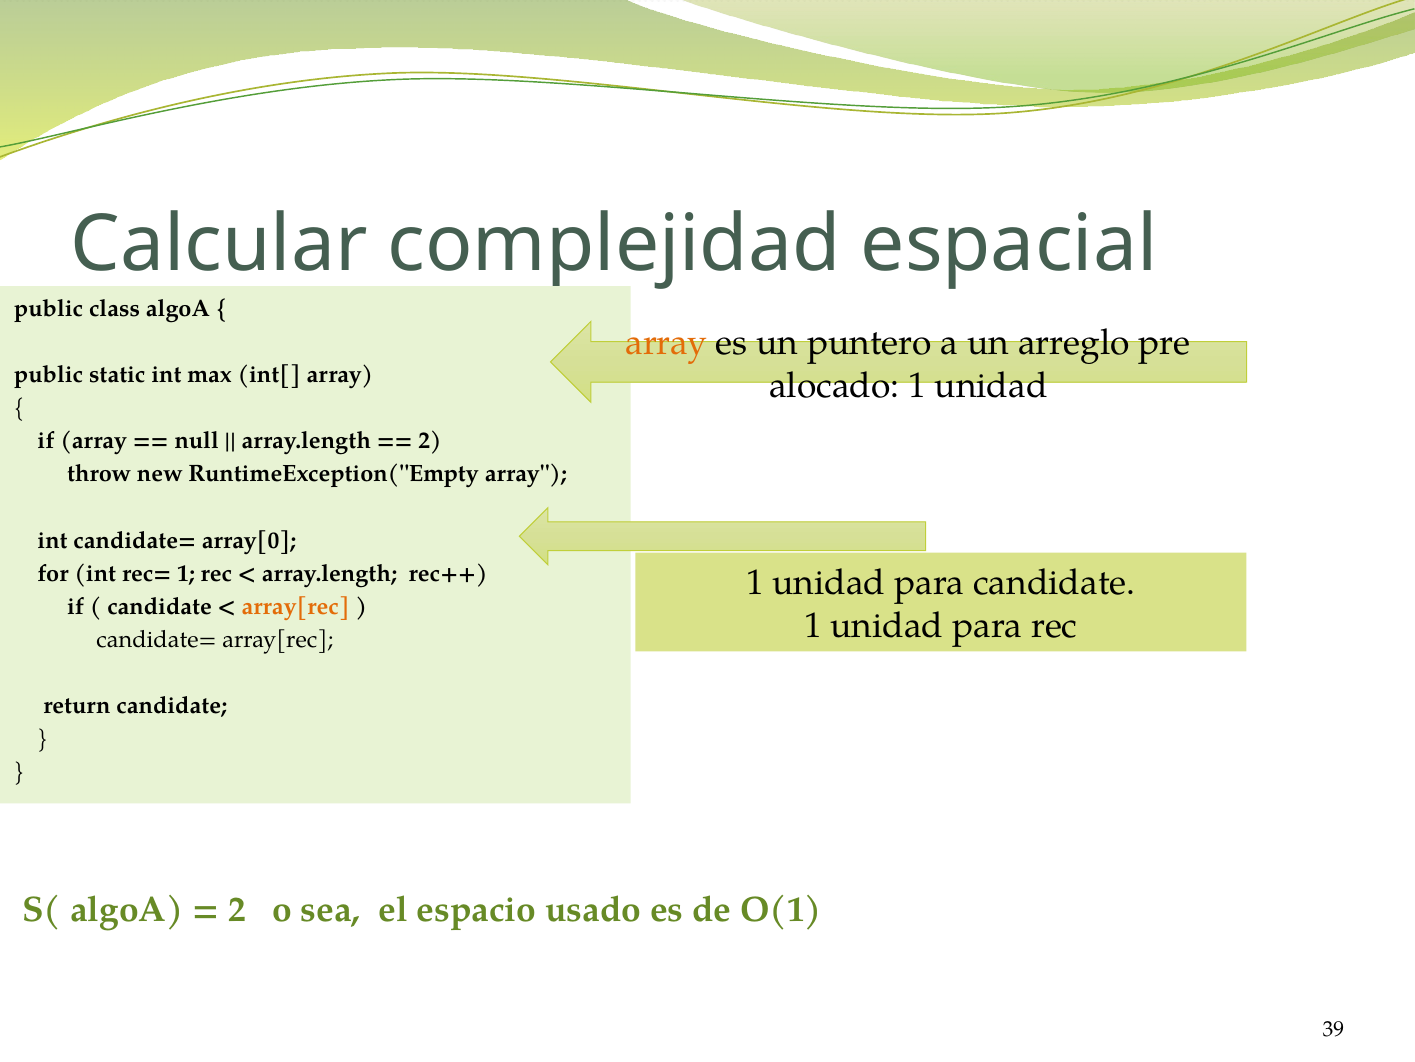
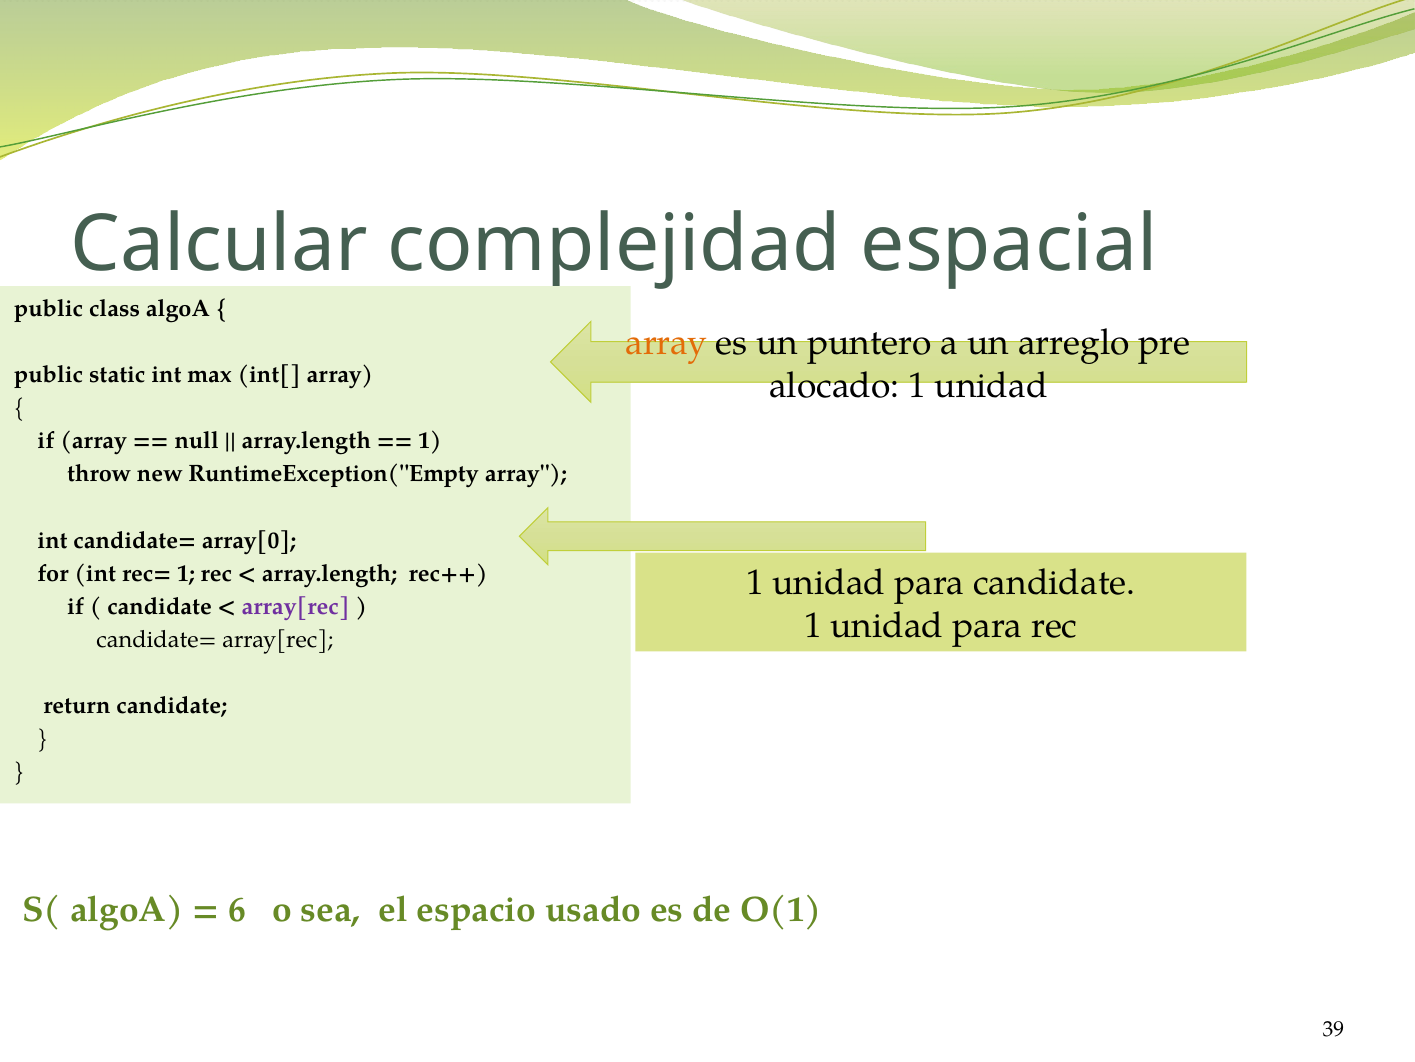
2 at (430, 441): 2 -> 1
array[rec at (296, 606) colour: orange -> purple
2 at (237, 909): 2 -> 6
